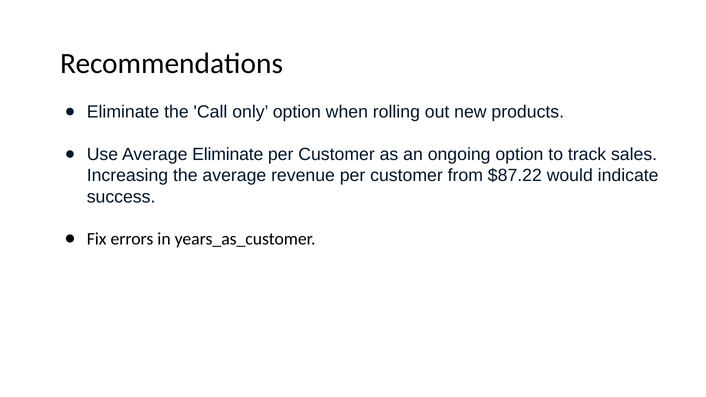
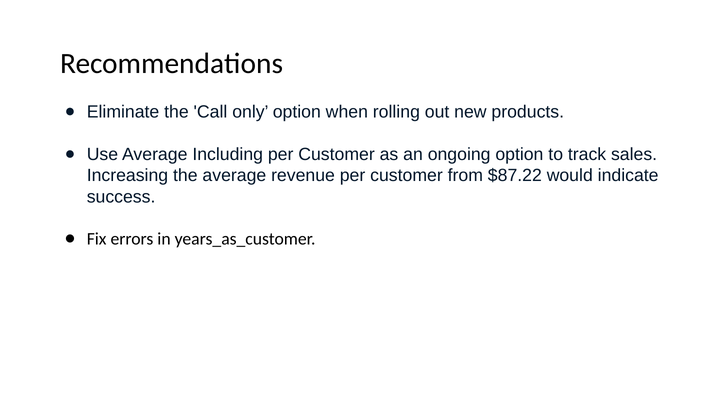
Average Eliminate: Eliminate -> Including
